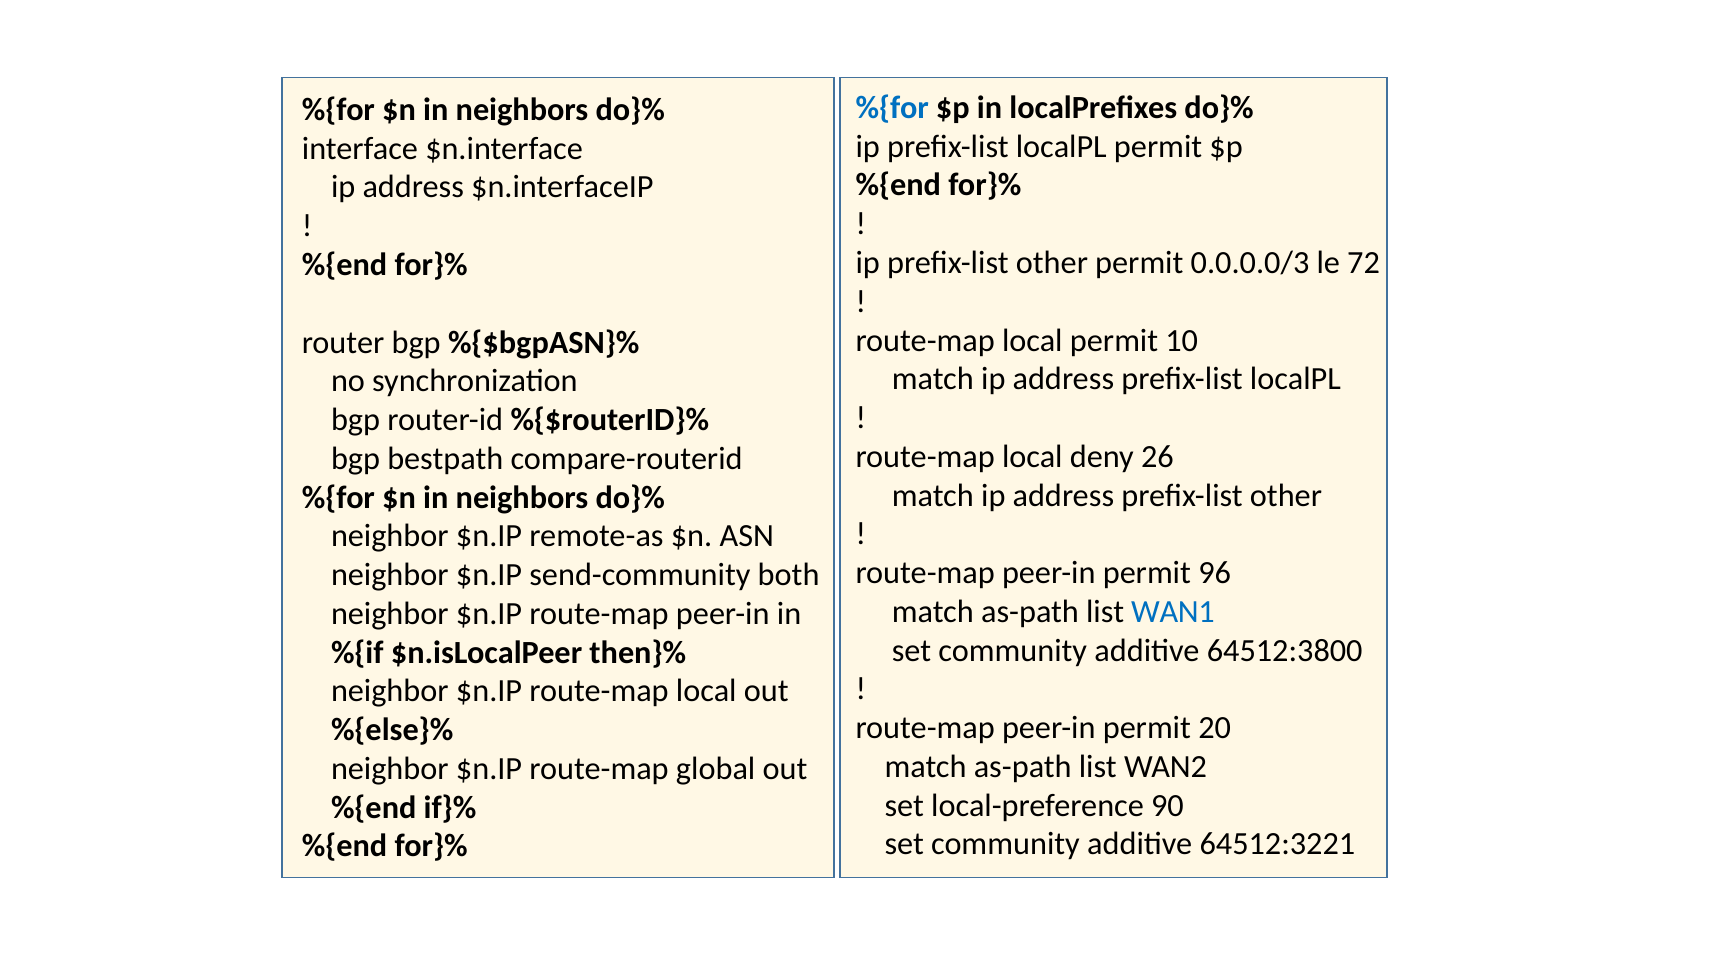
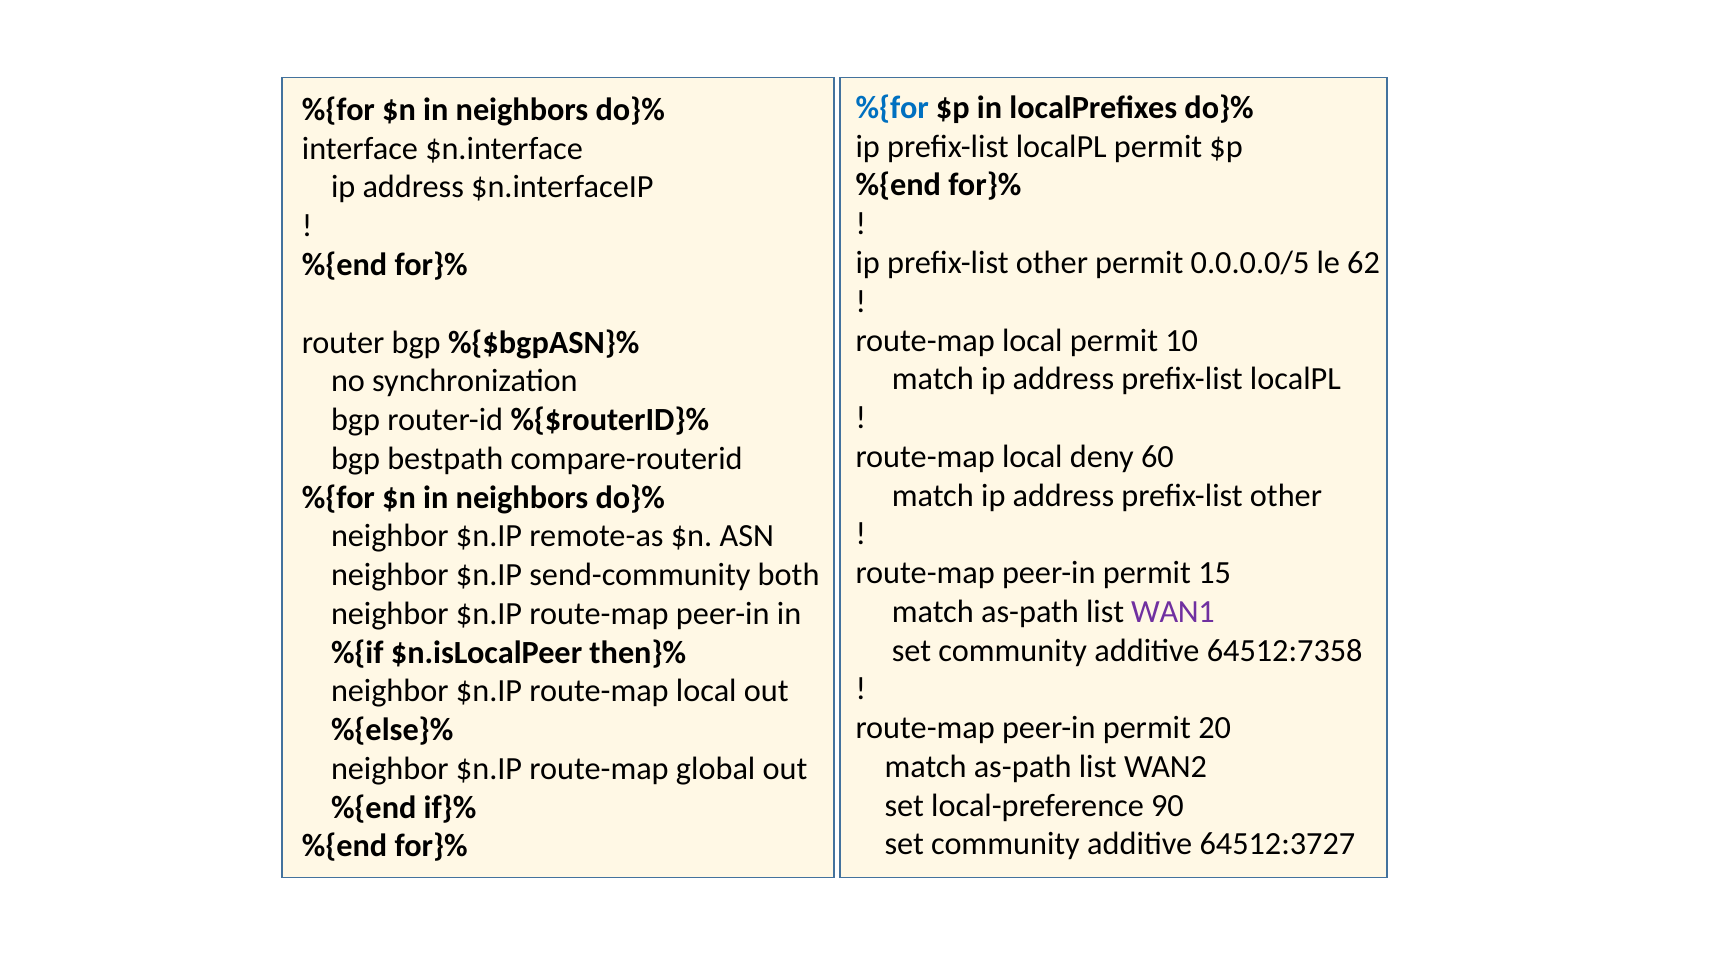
0.0.0.0/3: 0.0.0.0/3 -> 0.0.0.0/5
72: 72 -> 62
26: 26 -> 60
96: 96 -> 15
WAN1 colour: blue -> purple
64512:3800: 64512:3800 -> 64512:7358
64512:3221: 64512:3221 -> 64512:3727
